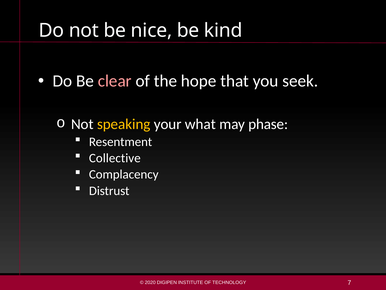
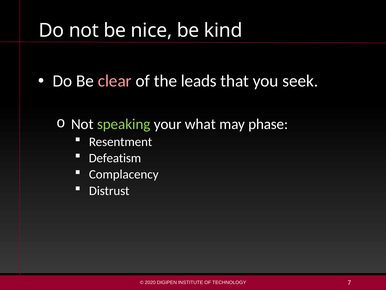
hope: hope -> leads
speaking colour: yellow -> light green
Collective: Collective -> Defeatism
